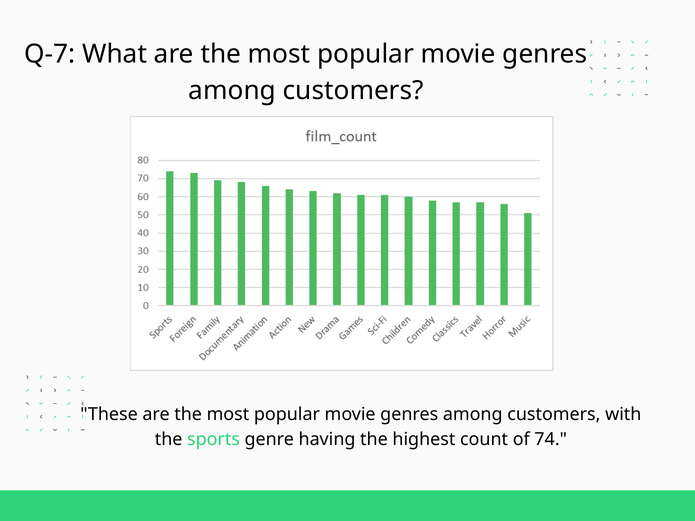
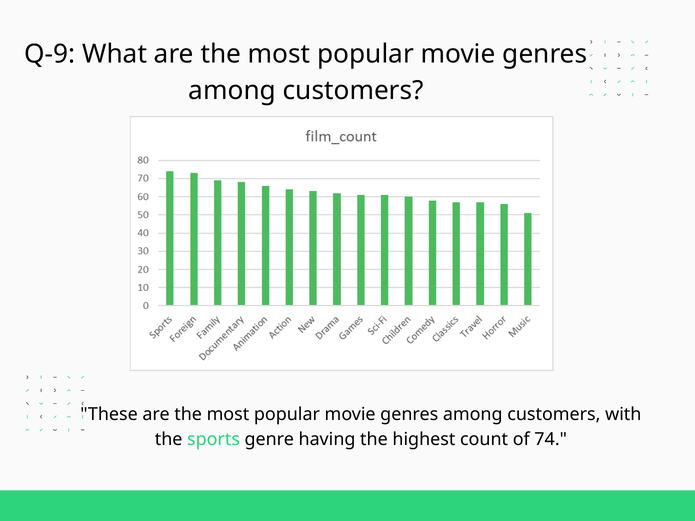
Q-7: Q-7 -> Q-9
